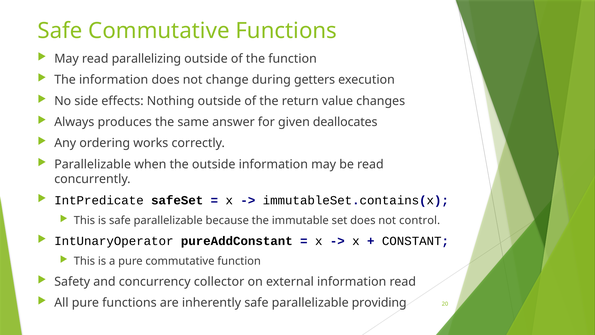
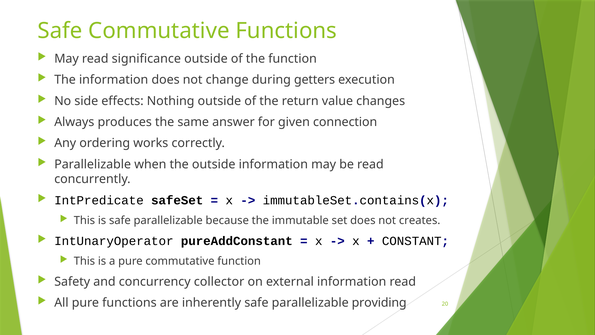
parallelizing: parallelizing -> significance
deallocates: deallocates -> connection
control: control -> creates
